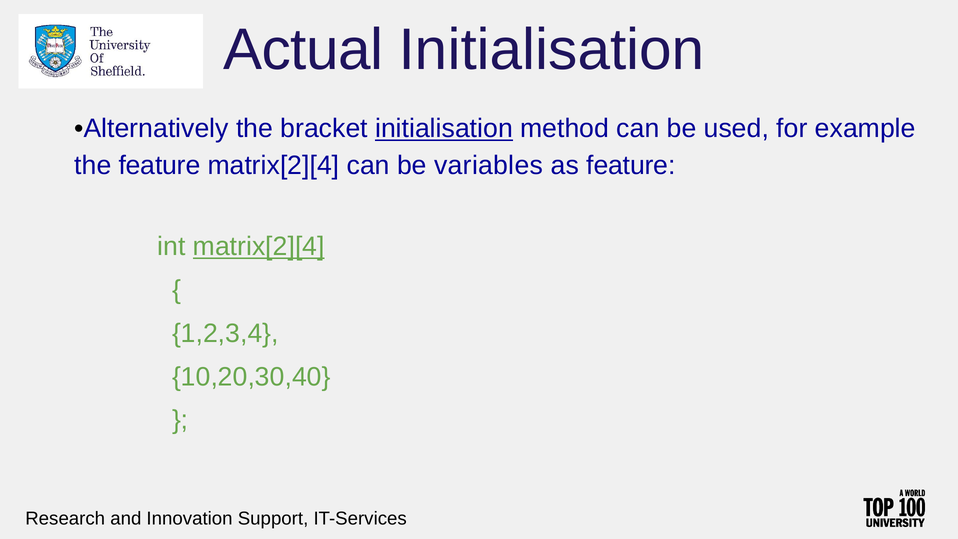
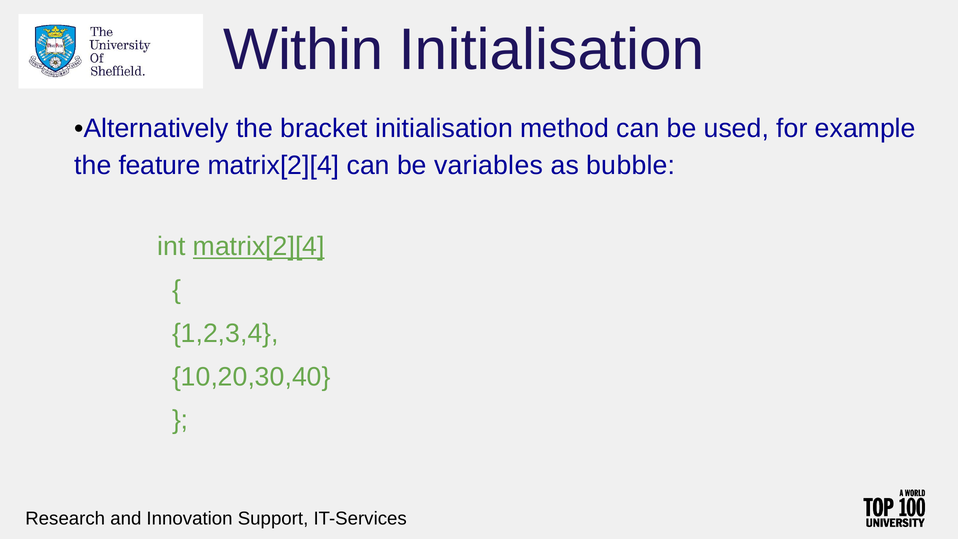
Actual: Actual -> Within
initialisation at (444, 129) underline: present -> none
as feature: feature -> bubble
